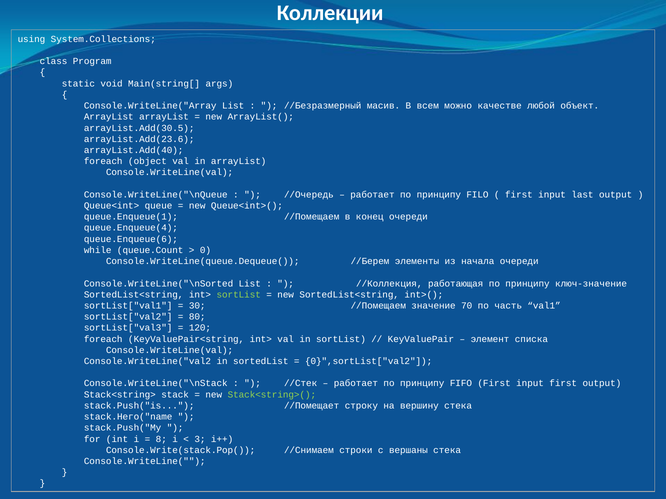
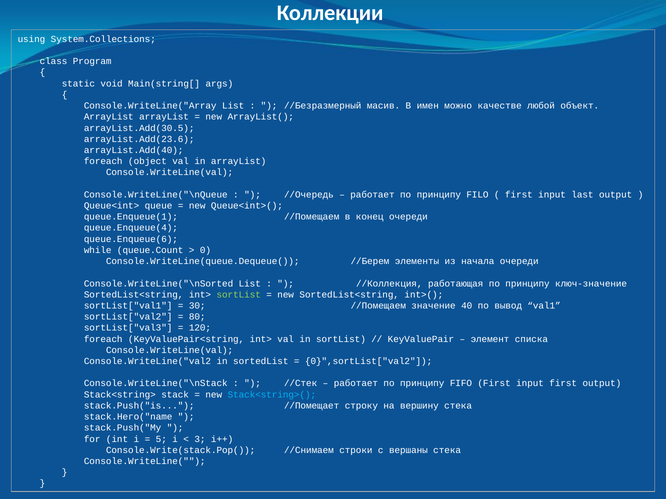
всем: всем -> имен
70: 70 -> 40
часть: часть -> вывод
Stack<string>( colour: light green -> light blue
8: 8 -> 5
